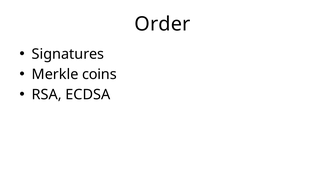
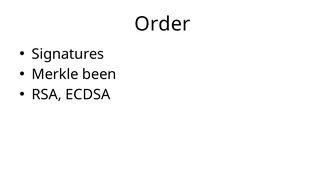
coins: coins -> been
